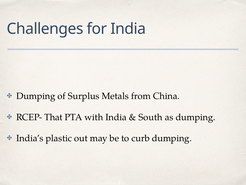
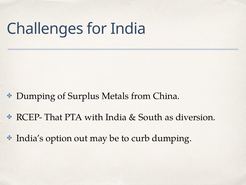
as dumping: dumping -> diversion
plastic: plastic -> option
